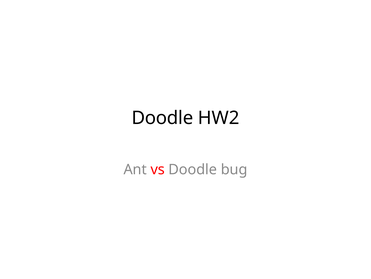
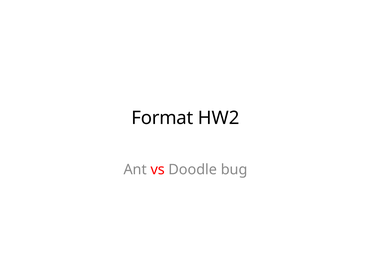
Doodle at (162, 118): Doodle -> Format
